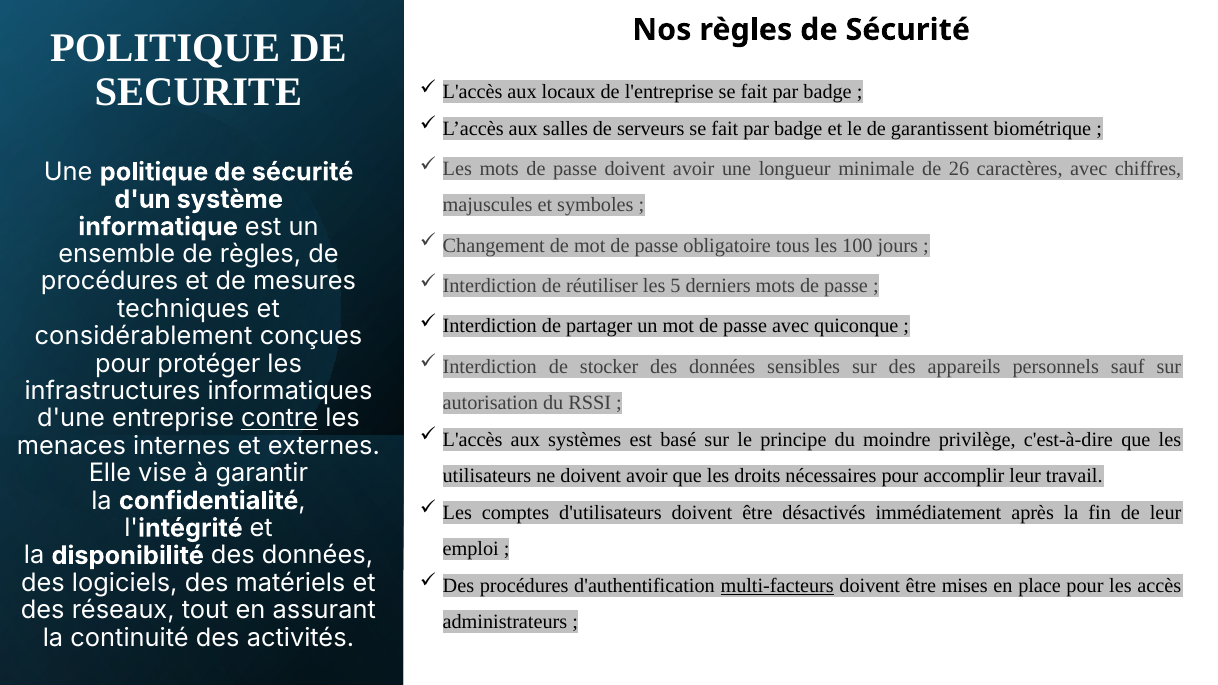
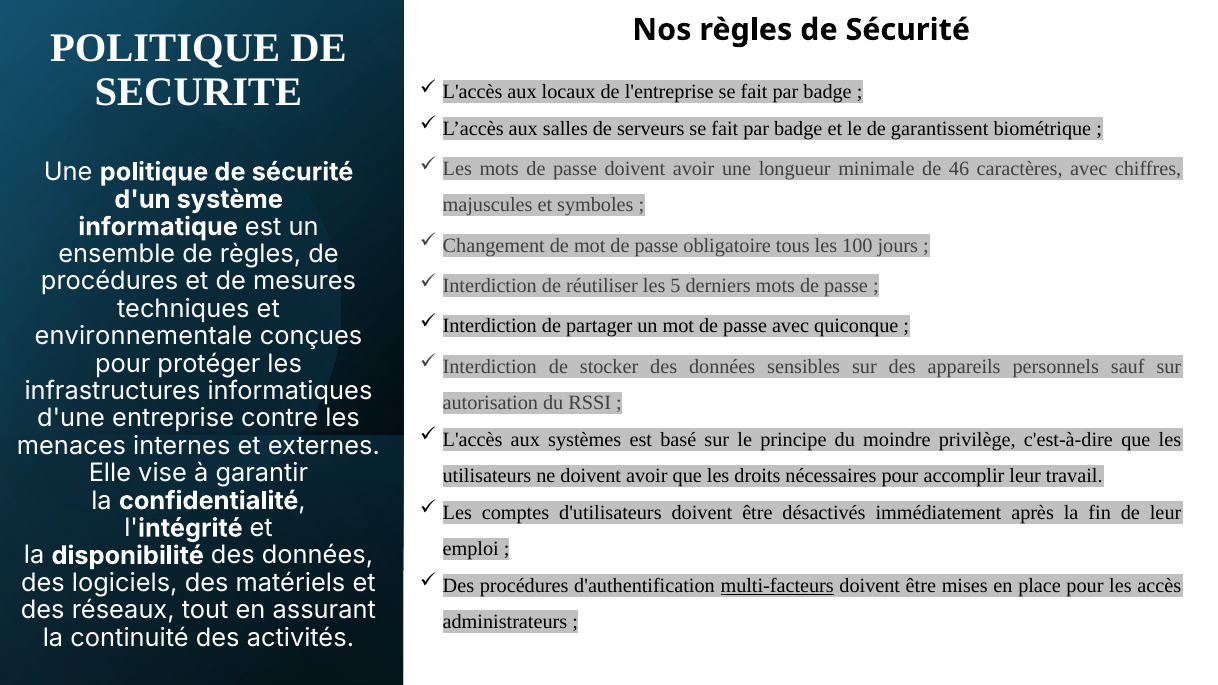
26: 26 -> 46
considérablement: considérablement -> environnementale
contre underline: present -> none
